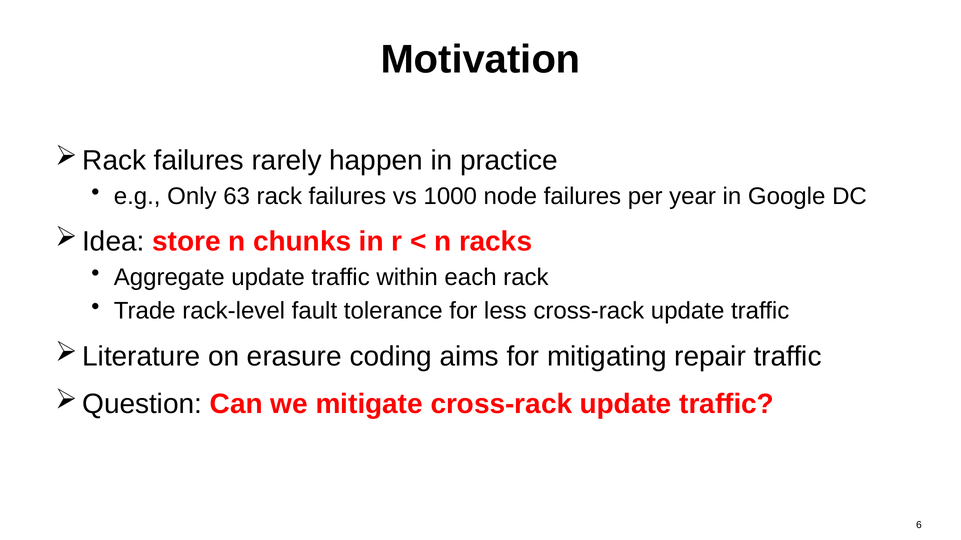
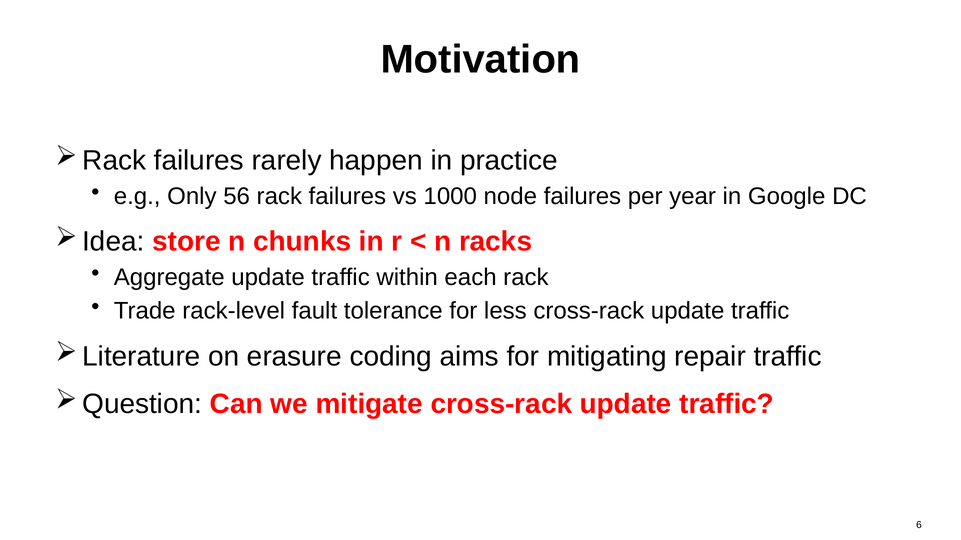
63: 63 -> 56
